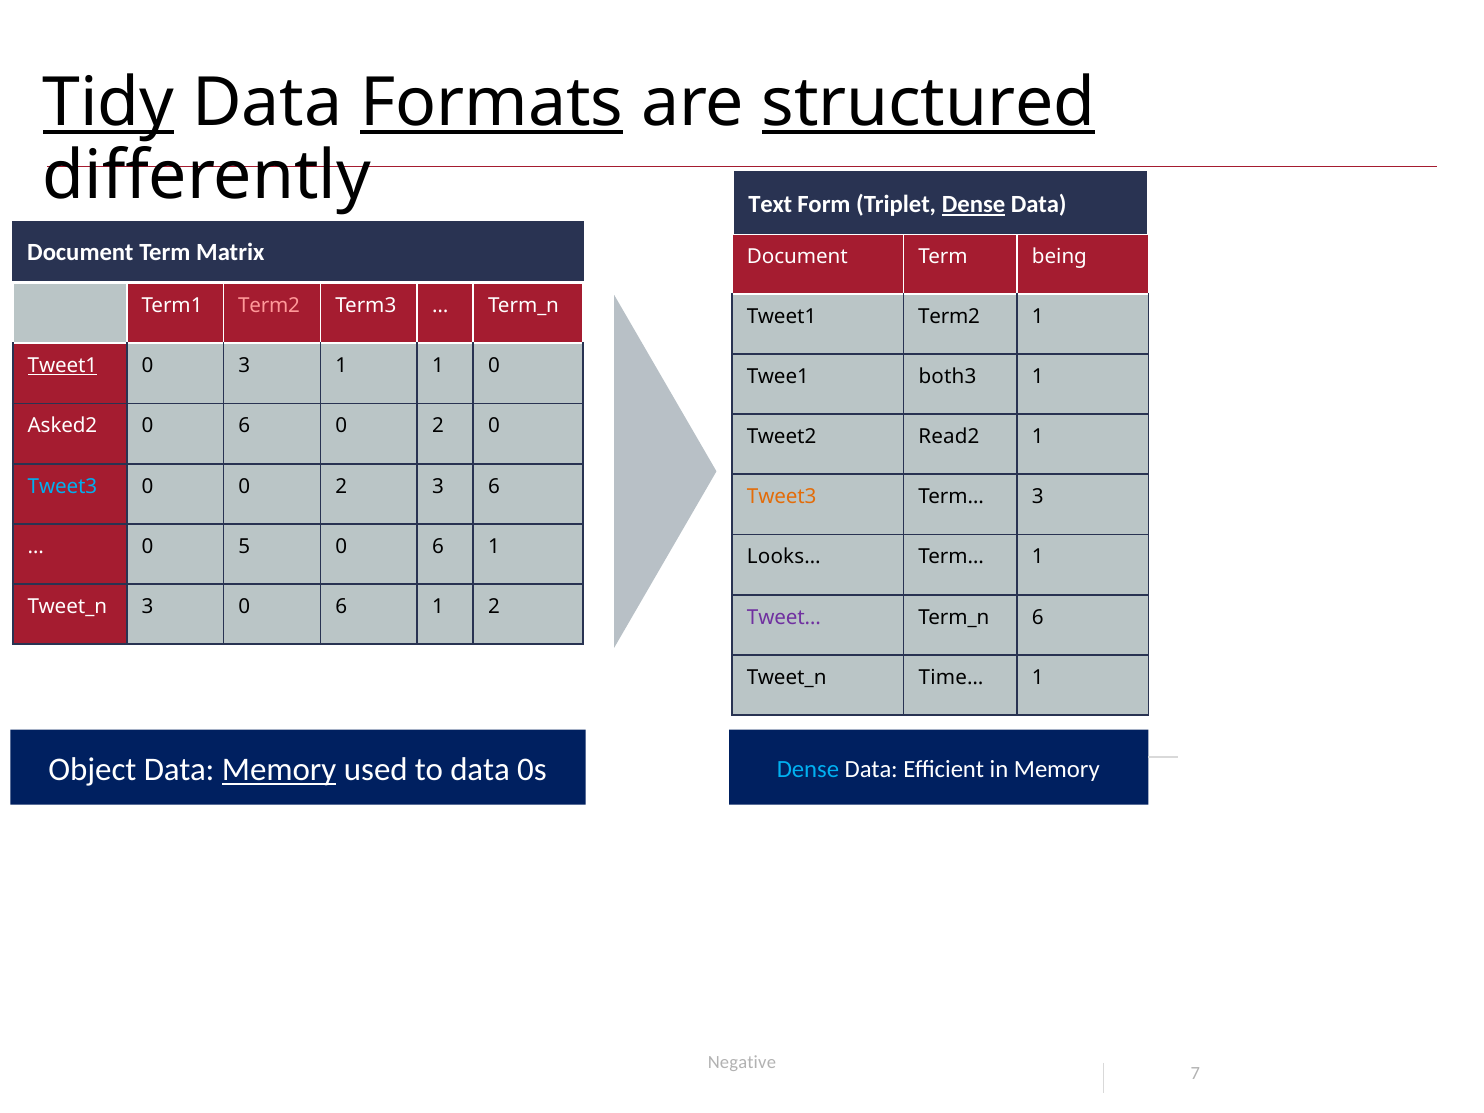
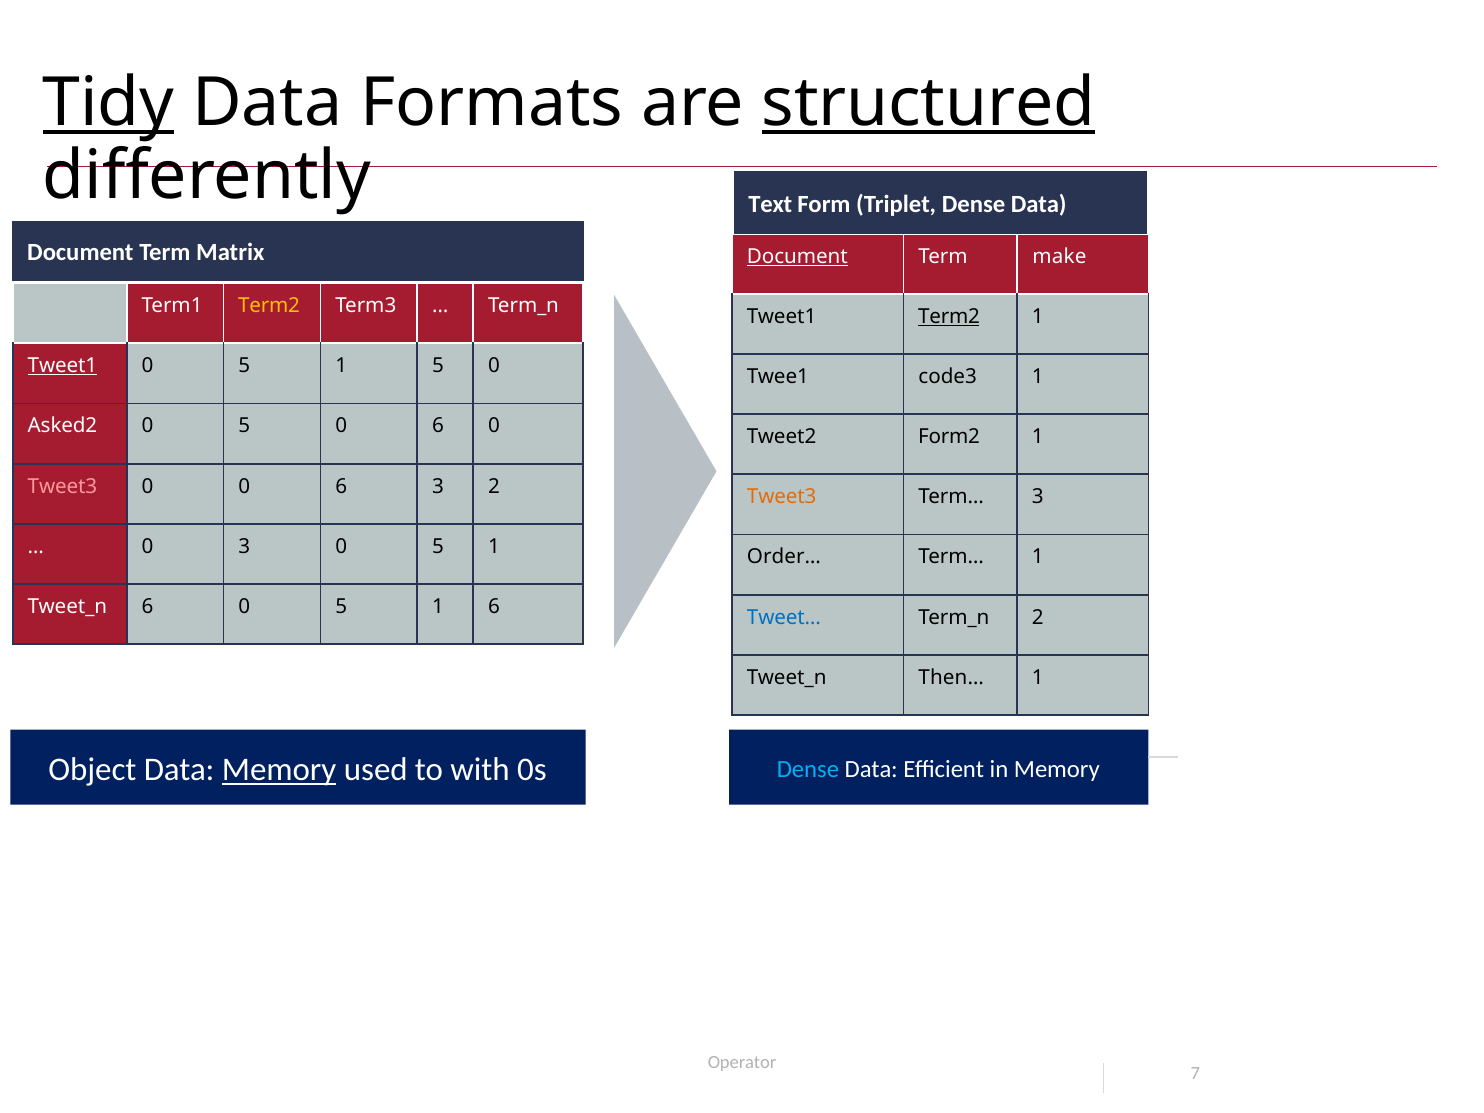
Formats underline: present -> none
Dense at (974, 204) underline: present -> none
Document at (797, 256) underline: none -> present
being: being -> make
Term2 at (269, 306) colour: pink -> yellow
Term2 at (949, 316) underline: none -> present
3 at (244, 366): 3 -> 5
1 1: 1 -> 5
both3: both3 -> code3
6 at (244, 426): 6 -> 5
2 at (438, 426): 2 -> 6
Read2: Read2 -> Form2
Tweet3 at (62, 486) colour: light blue -> pink
0 0 2: 2 -> 6
3 6: 6 -> 2
0 5: 5 -> 3
6 at (438, 546): 6 -> 5
Looks…: Looks… -> Order…
3 at (147, 607): 3 -> 6
6 at (341, 607): 6 -> 5
1 2: 2 -> 6
Tweet… colour: purple -> blue
6 at (1038, 617): 6 -> 2
Time…: Time… -> Then…
to data: data -> with
Negative: Negative -> Operator
